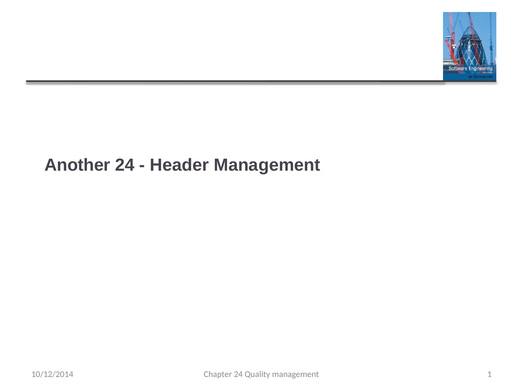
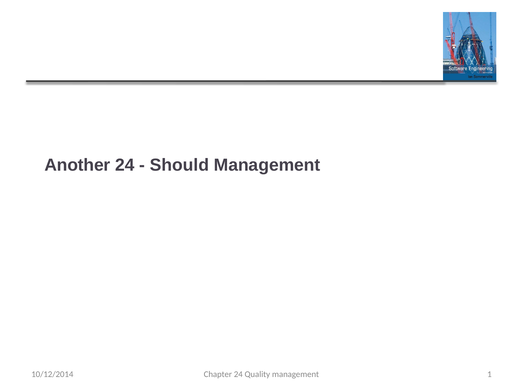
Header: Header -> Should
